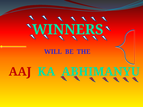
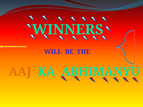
AAJ colour: red -> orange
